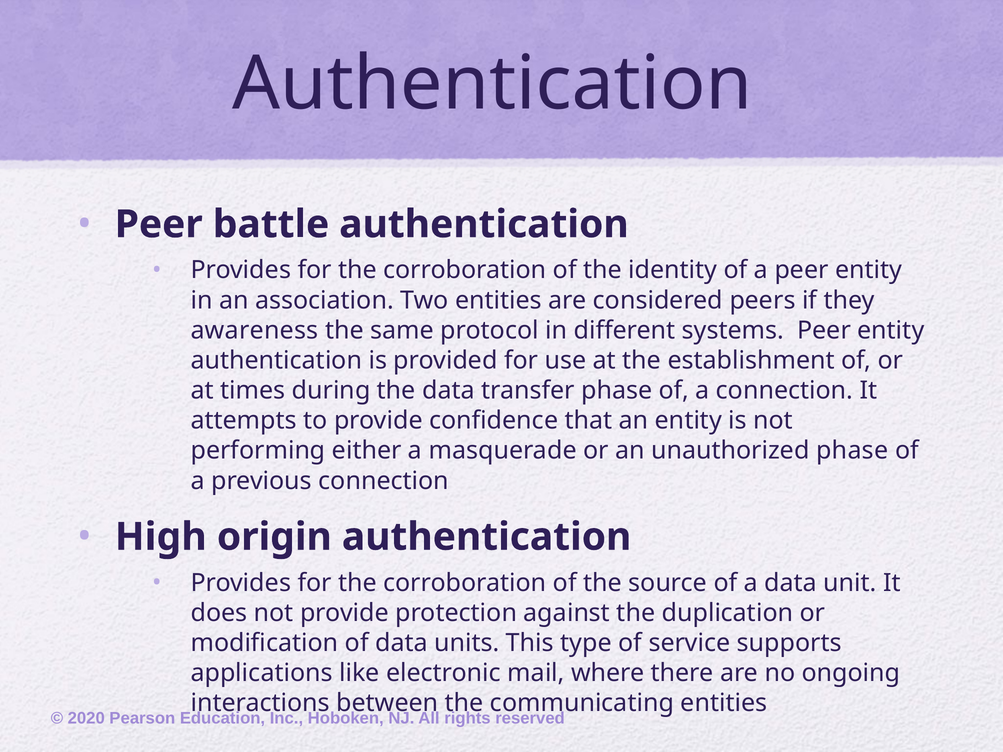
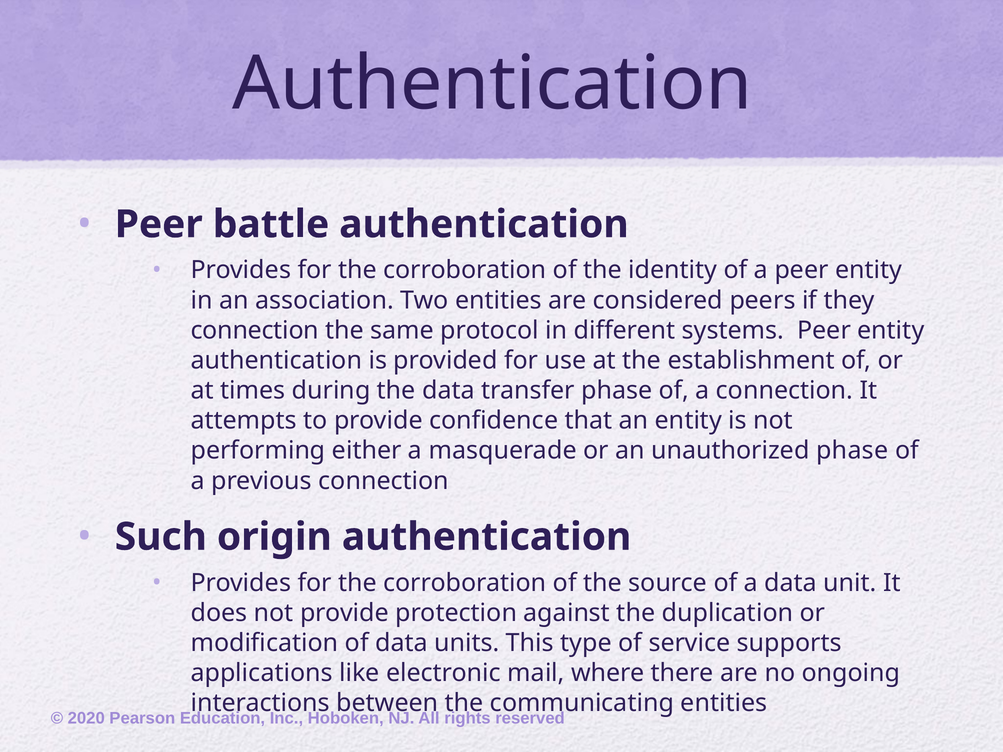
awareness at (255, 330): awareness -> connection
High: High -> Such
